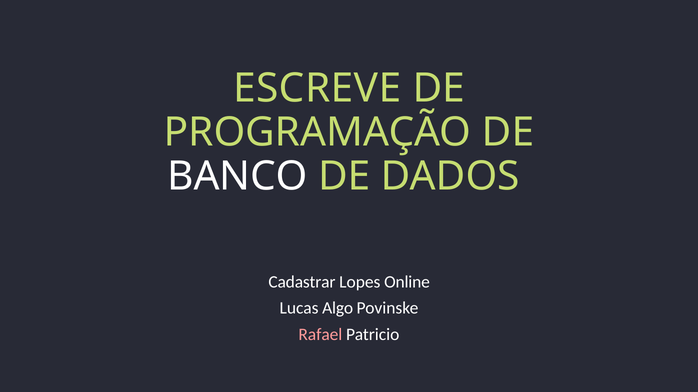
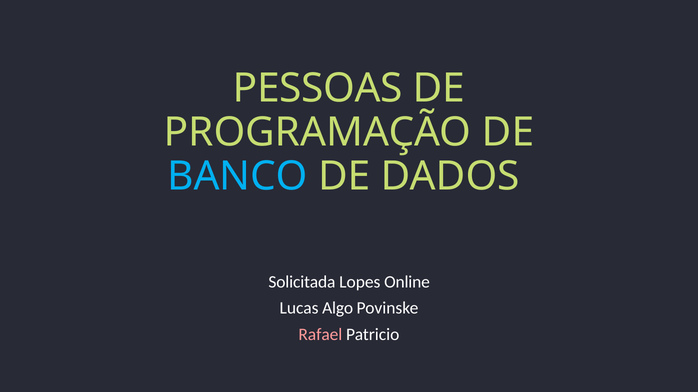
ESCREVE: ESCREVE -> PESSOAS
BANCO colour: white -> light blue
Cadastrar: Cadastrar -> Solicitada
